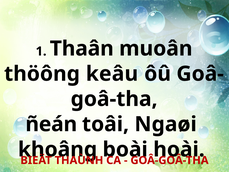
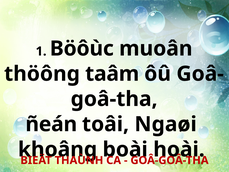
Thaân: Thaân -> Böôùc
keâu: keâu -> taâm
